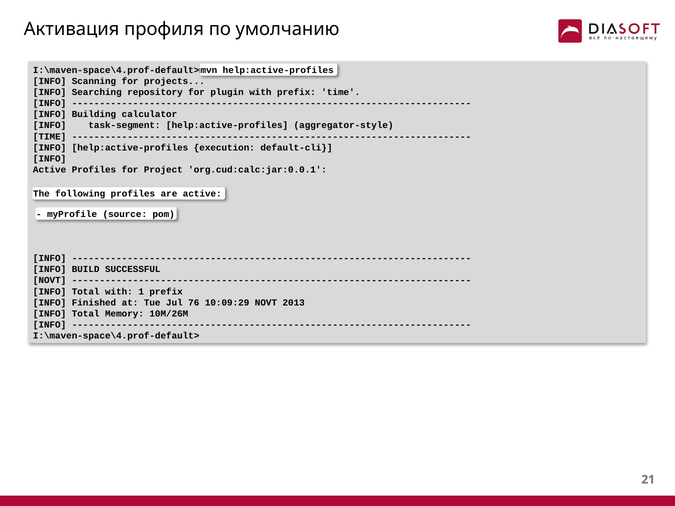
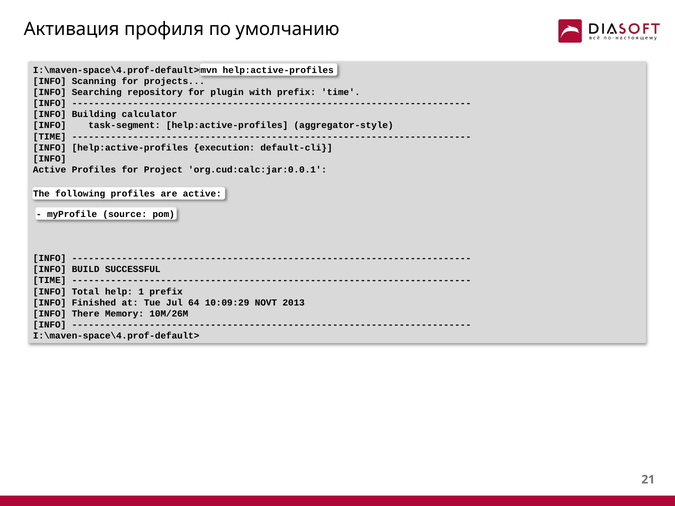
NOVT at (50, 281): NOVT -> TIME
Total with: with -> help
76: 76 -> 64
Total at (86, 314): Total -> There
